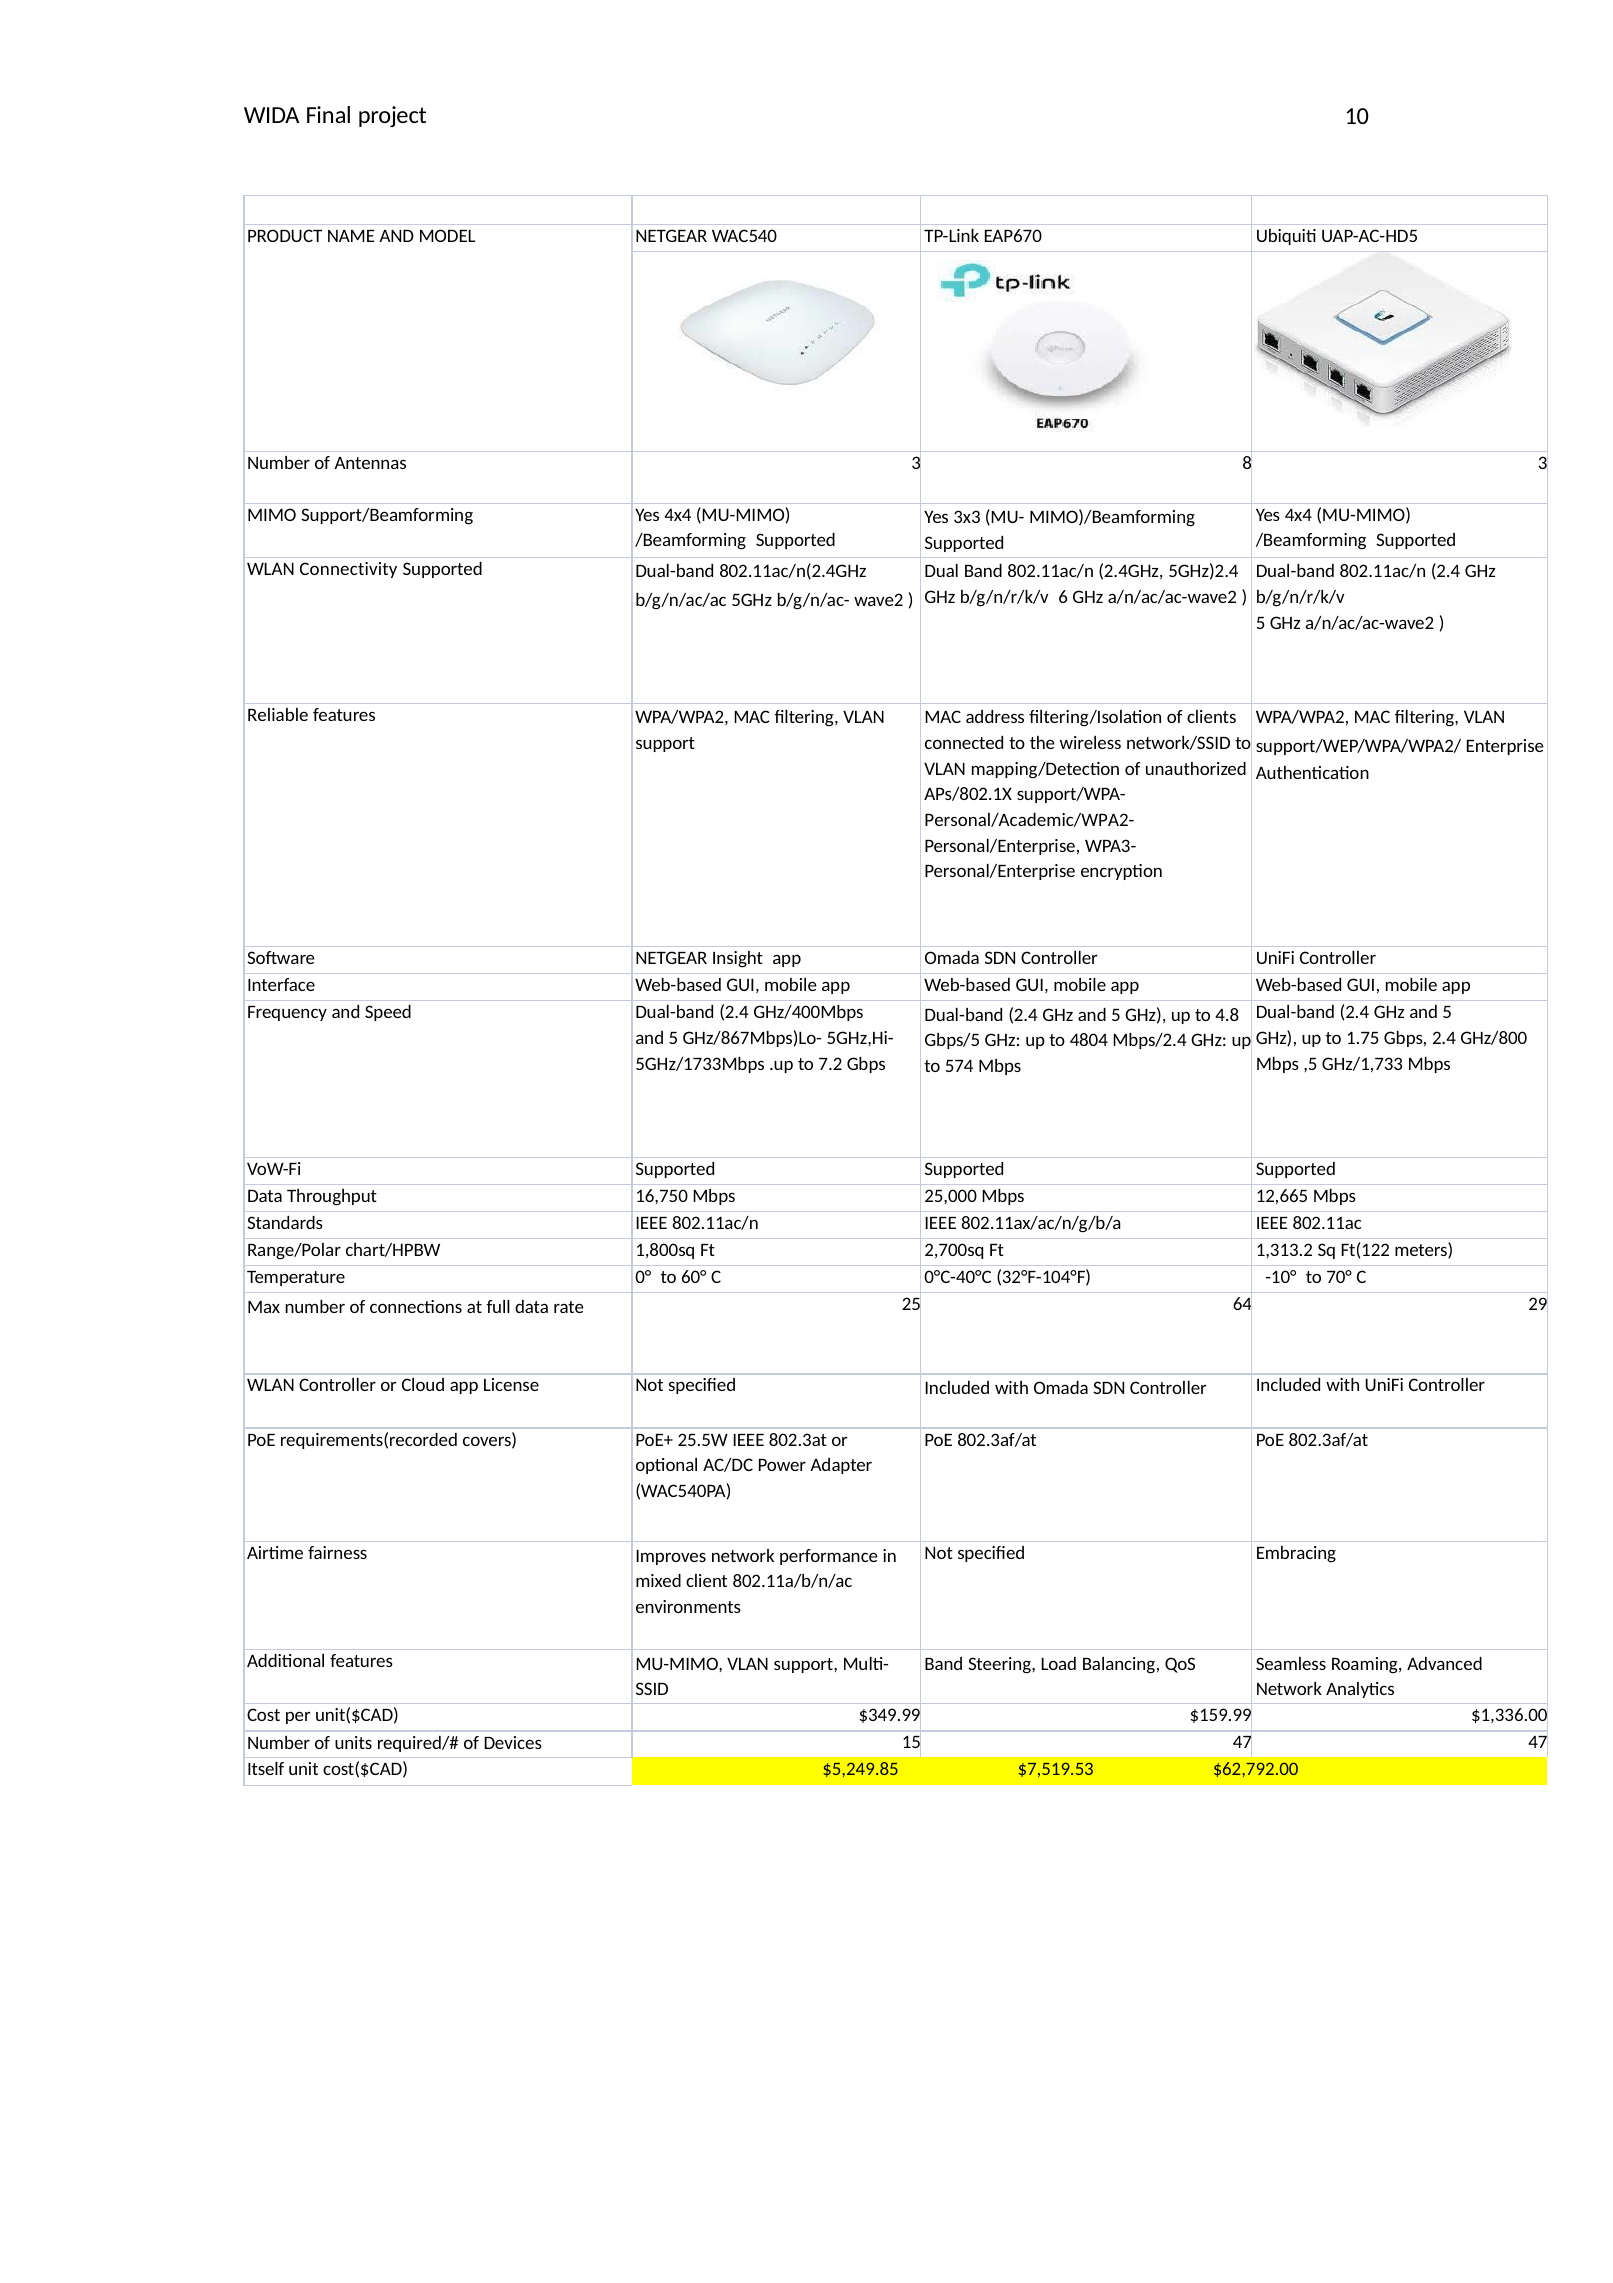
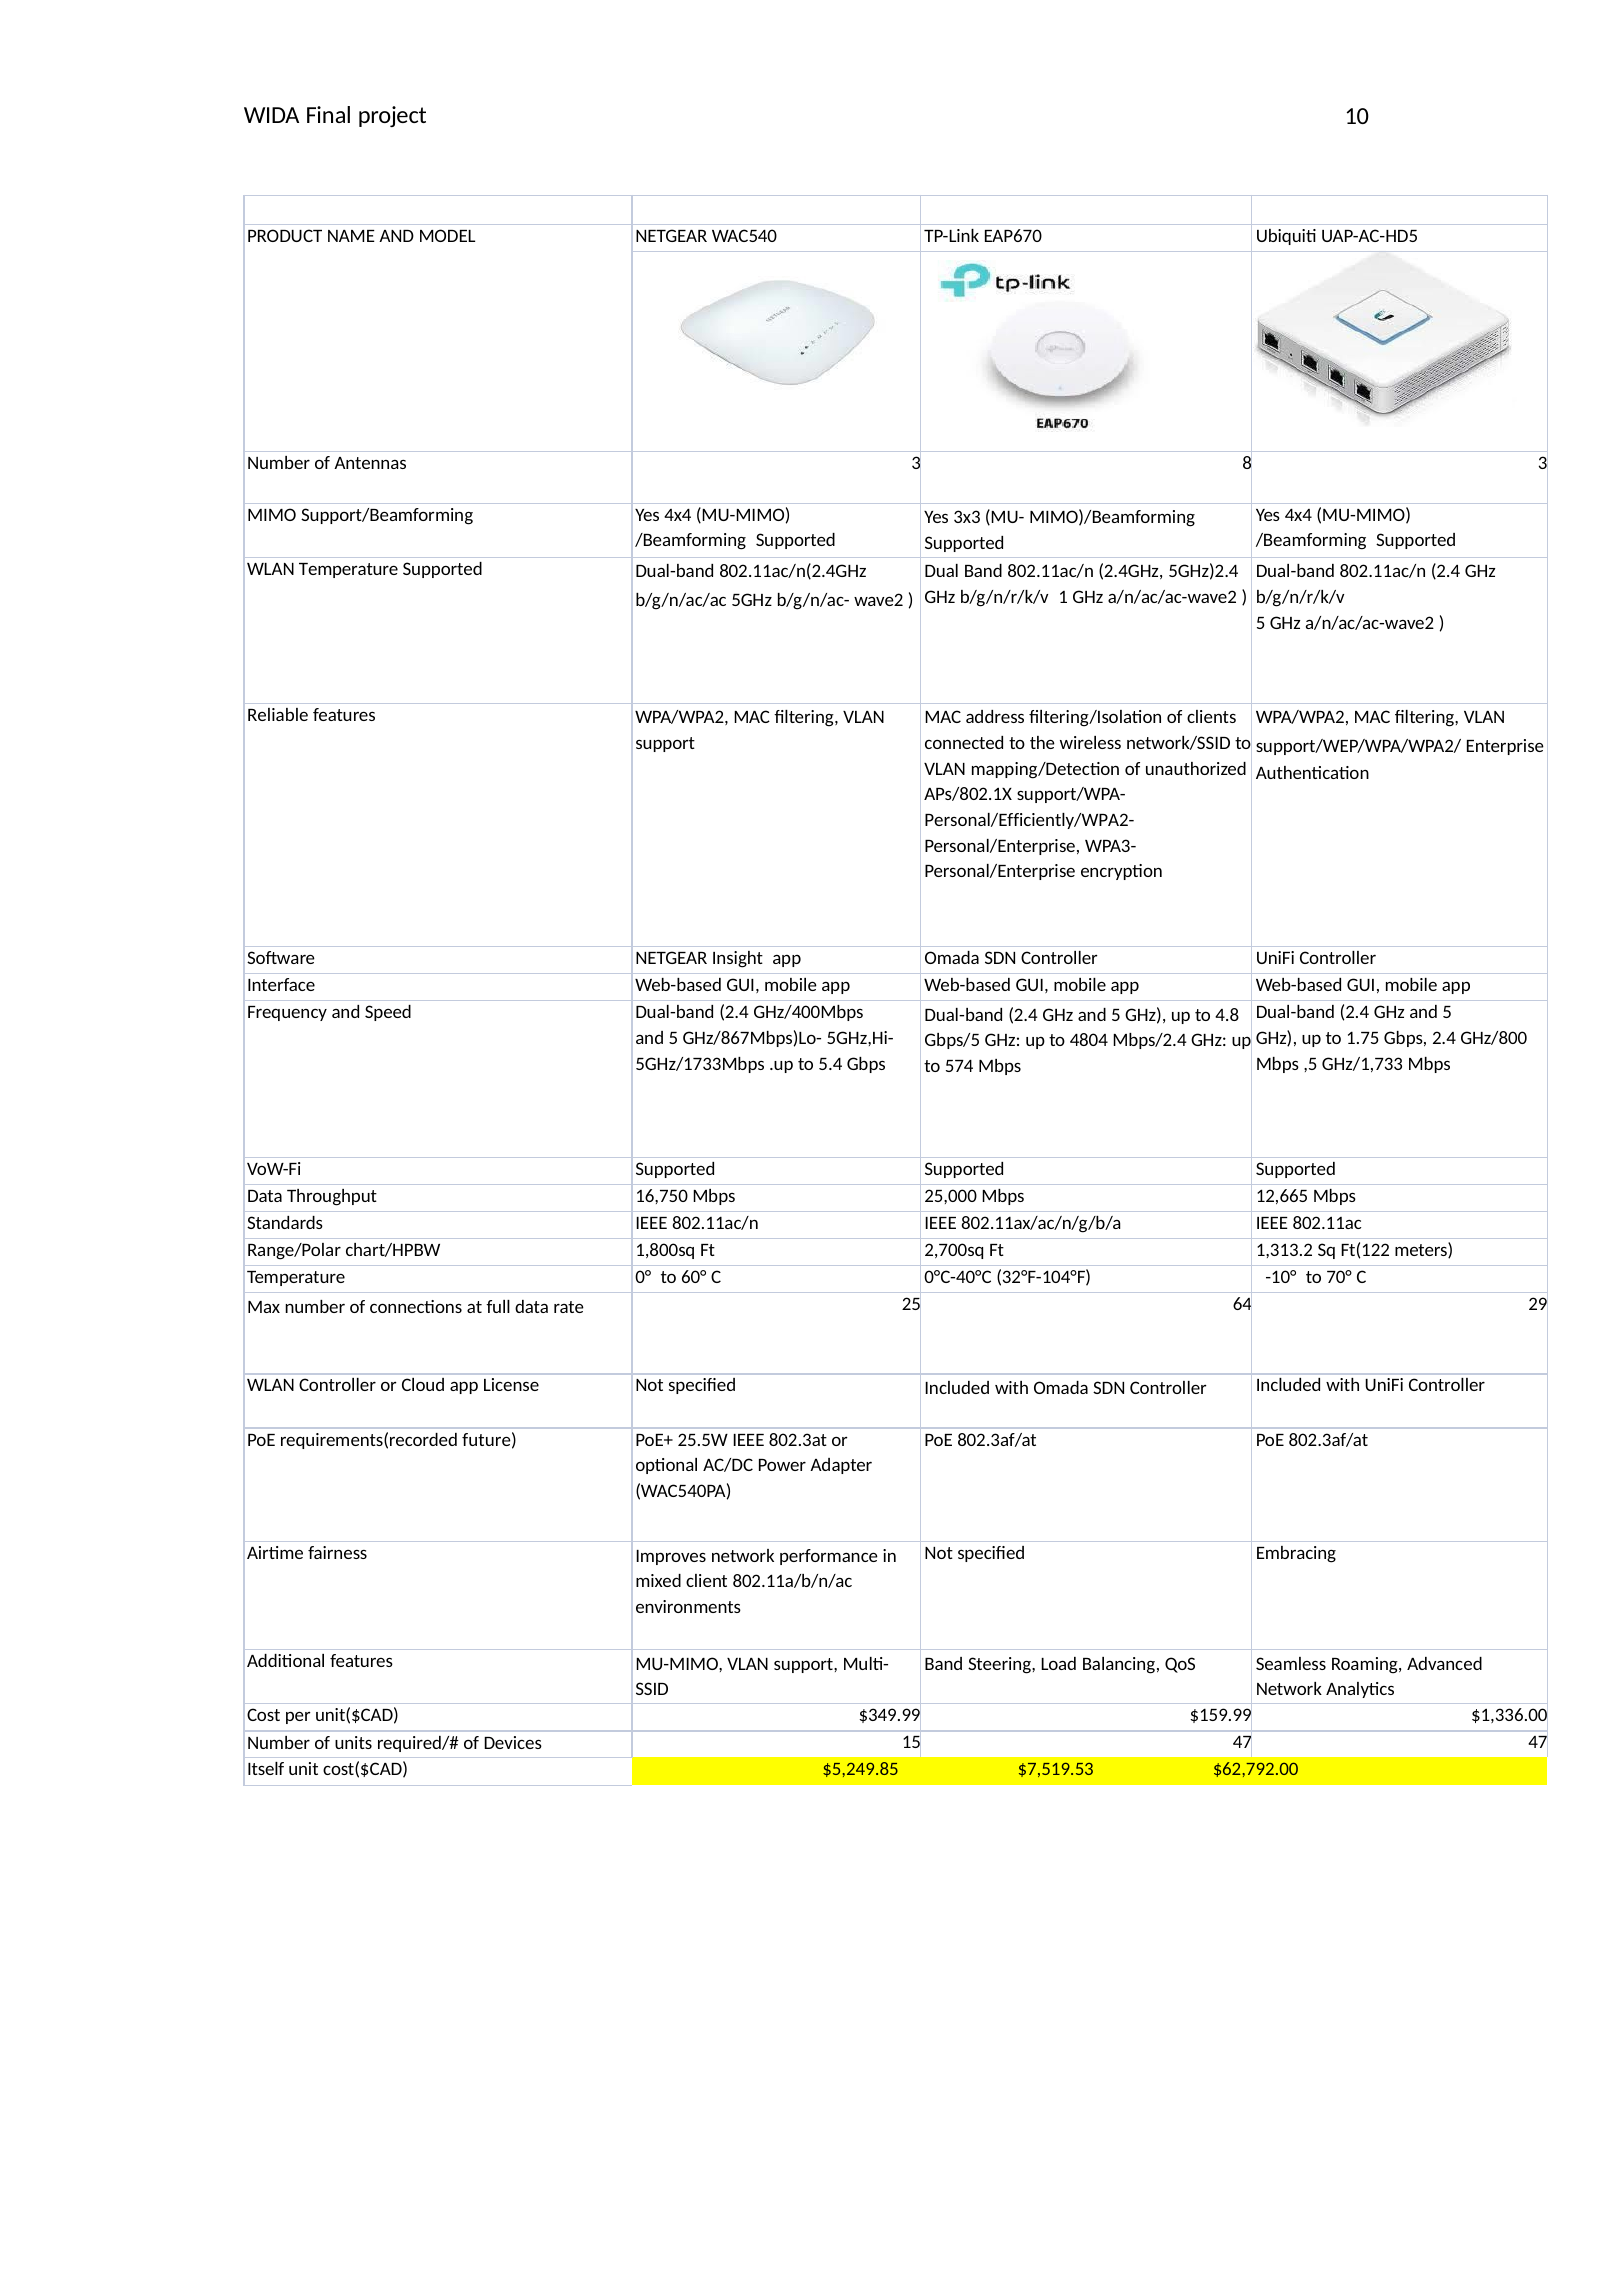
WLAN Connectivity: Connectivity -> Temperature
6: 6 -> 1
Personal/Academic/WPA2-: Personal/Academic/WPA2- -> Personal/Efficiently/WPA2-
7.2: 7.2 -> 5.4
covers: covers -> future
